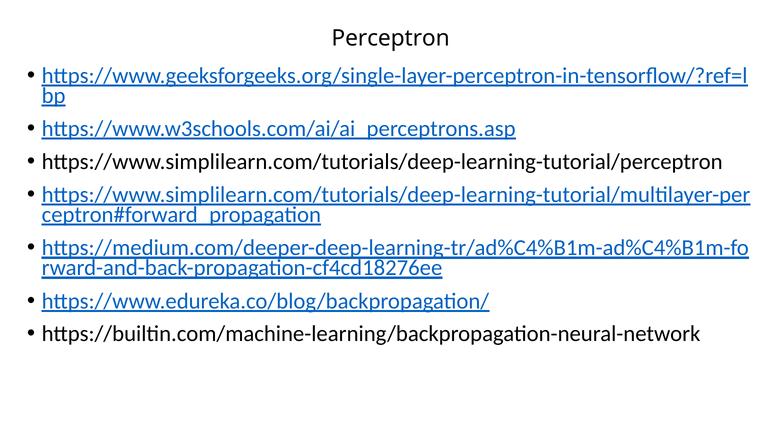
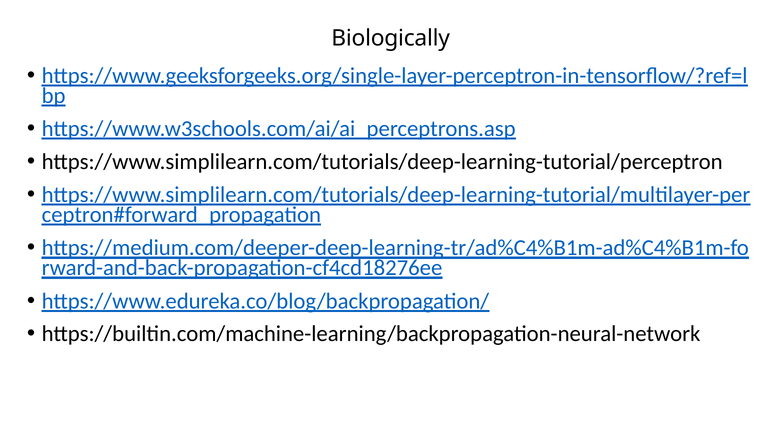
Perceptron: Perceptron -> Biologically
